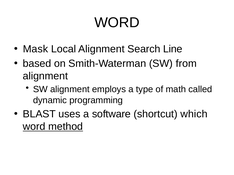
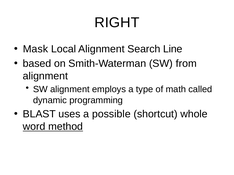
WORD at (117, 23): WORD -> RIGHT
software: software -> possible
which: which -> whole
